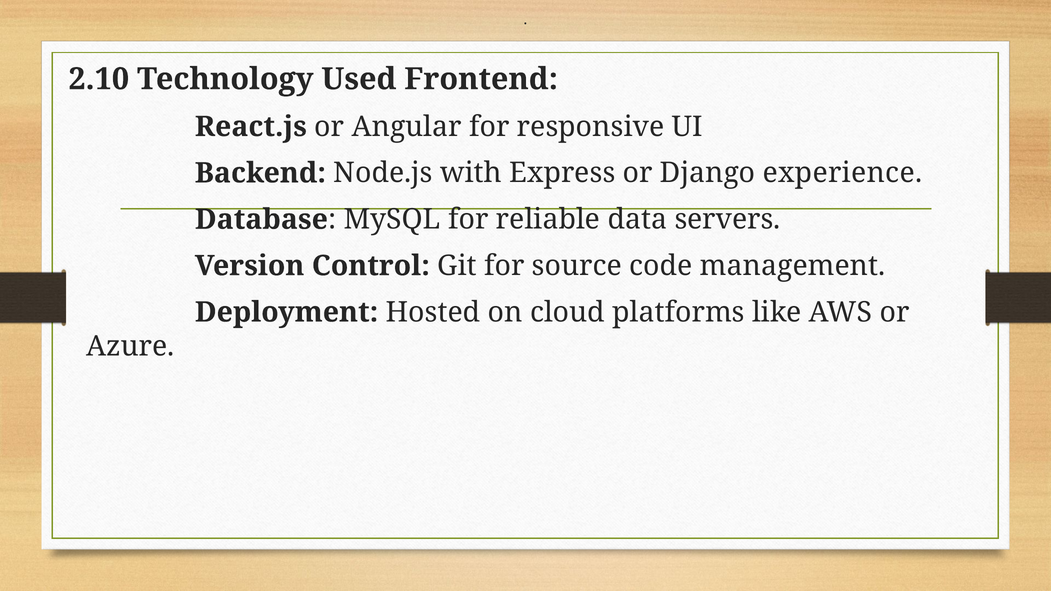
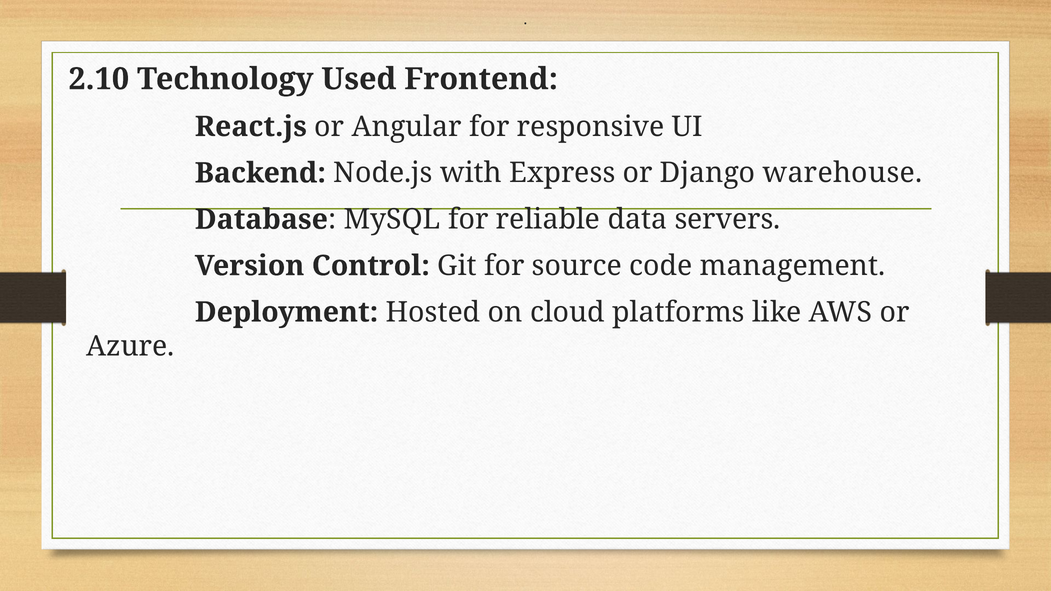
experience: experience -> warehouse
